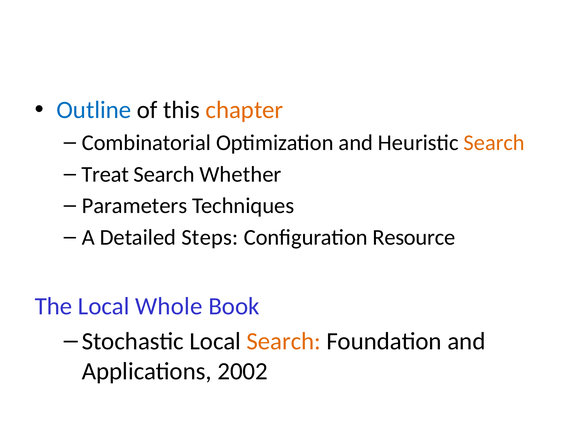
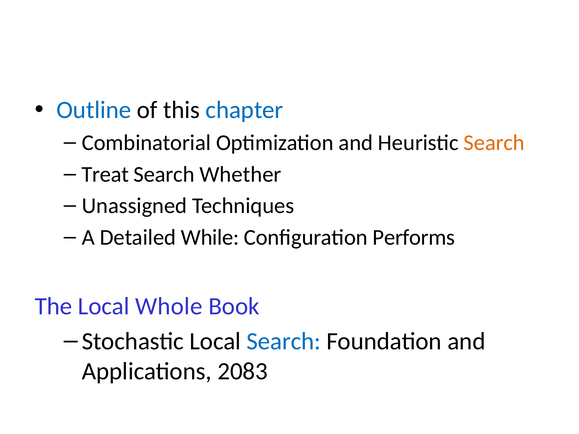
chapter colour: orange -> blue
Parameters: Parameters -> Unassigned
Steps: Steps -> While
Resource: Resource -> Performs
Search at (284, 342) colour: orange -> blue
2002: 2002 -> 2083
